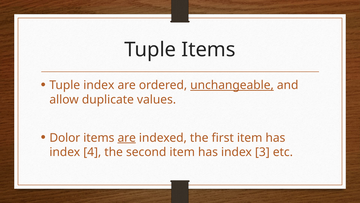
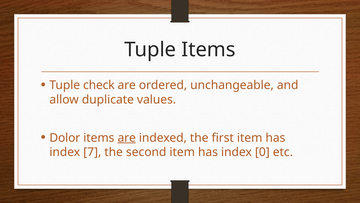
Tuple index: index -> check
unchangeable underline: present -> none
4: 4 -> 7
3: 3 -> 0
